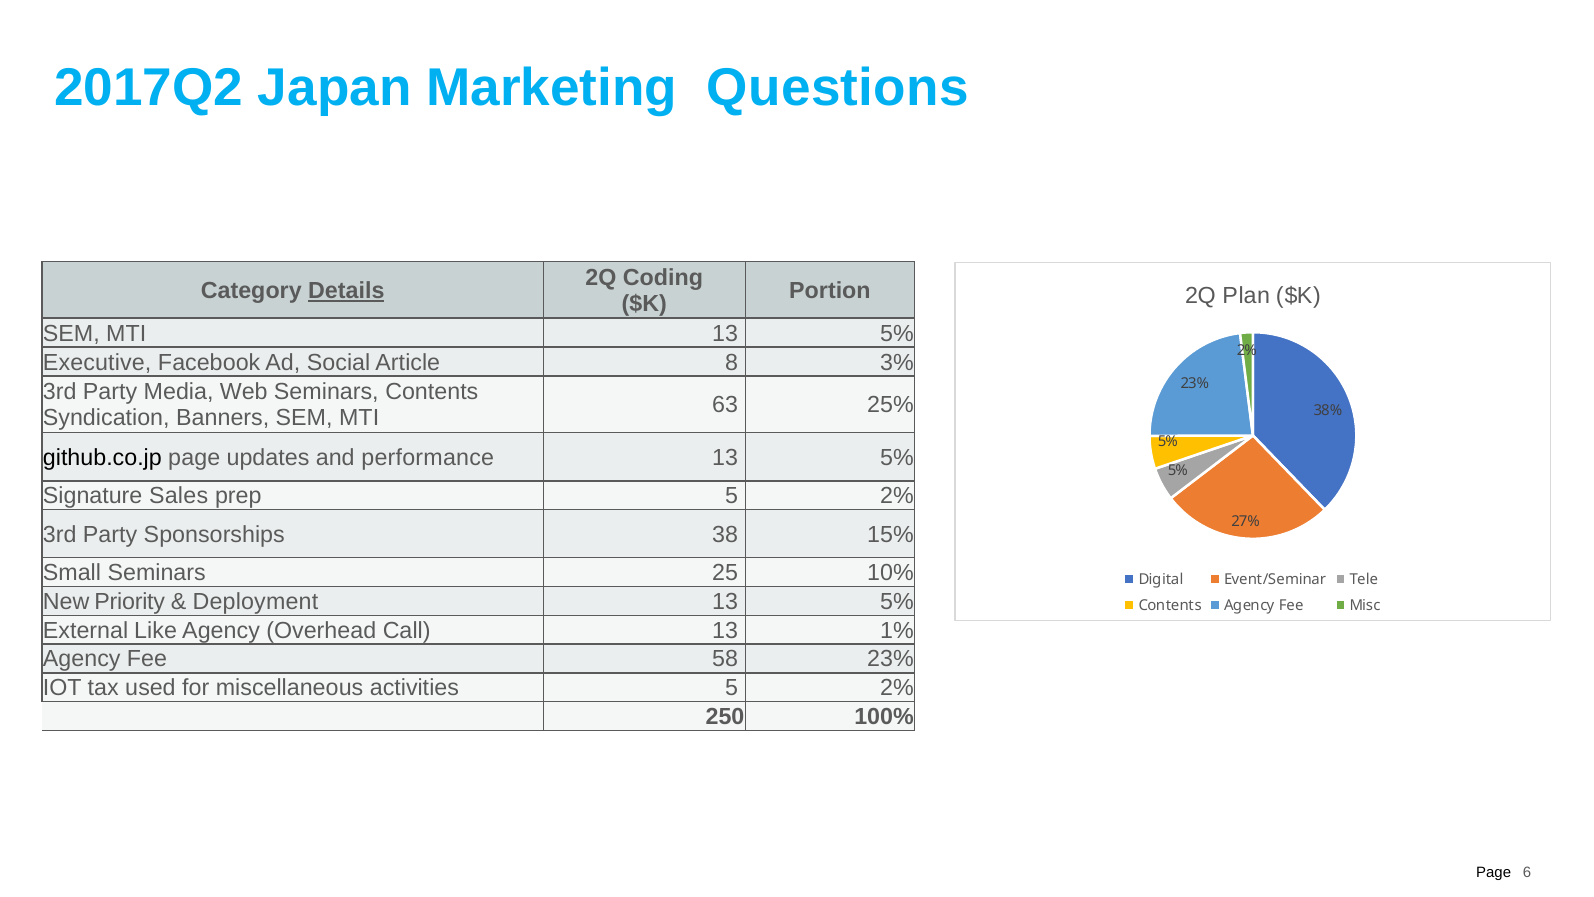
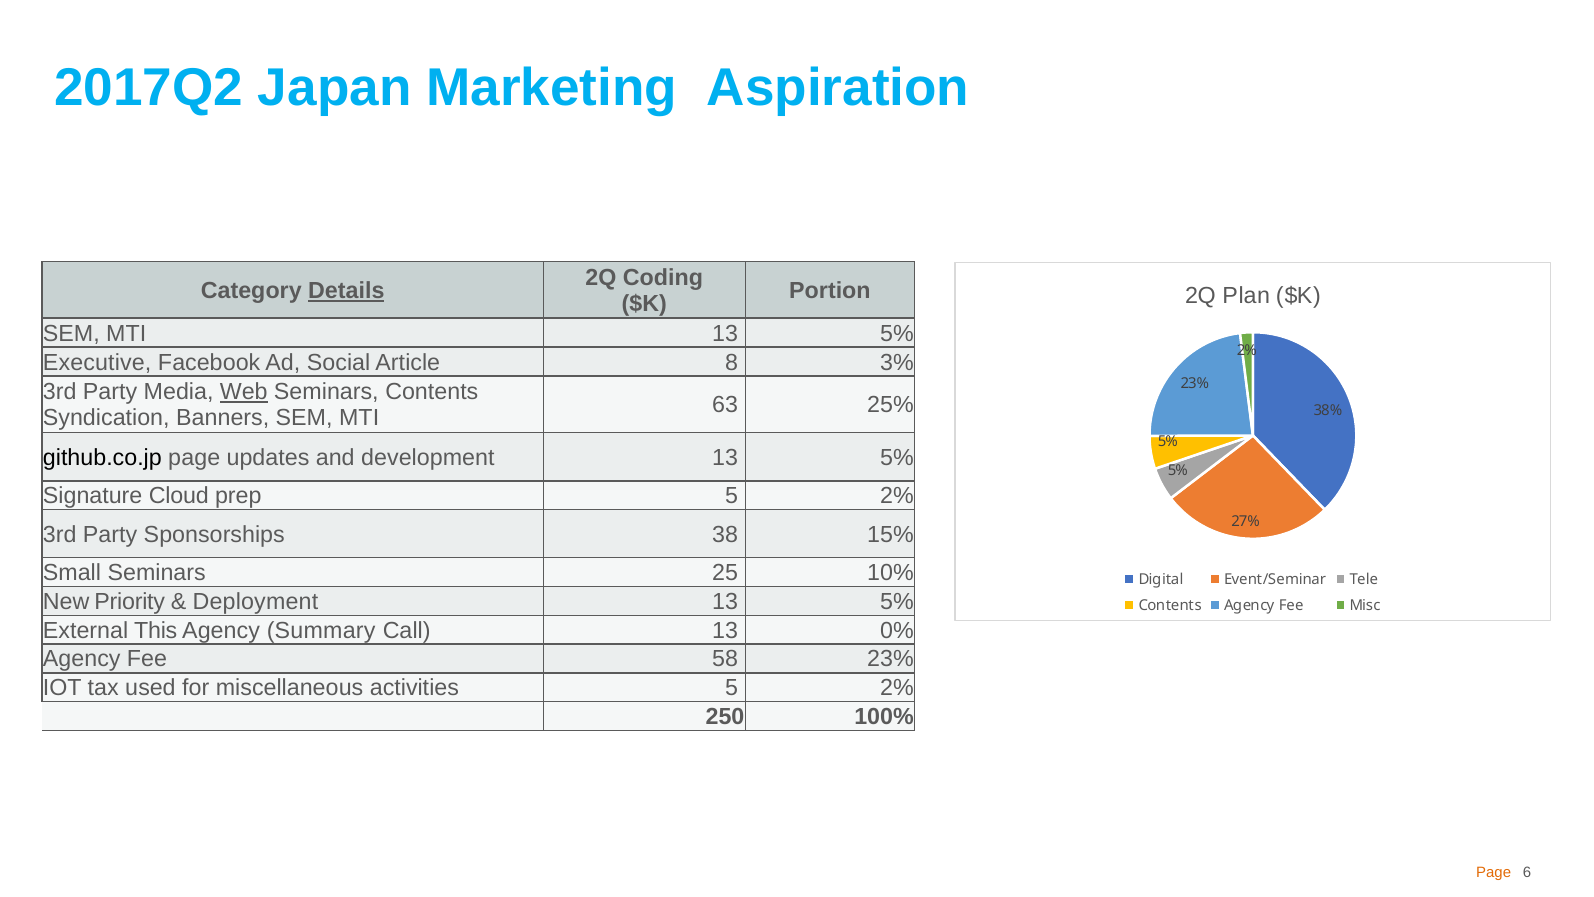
Questions: Questions -> Aspiration
Web underline: none -> present
performance: performance -> development
Signature Sales: Sales -> Cloud
Like: Like -> This
Overhead: Overhead -> Summary
1%: 1% -> 0%
Page at (1494, 872) colour: black -> orange
